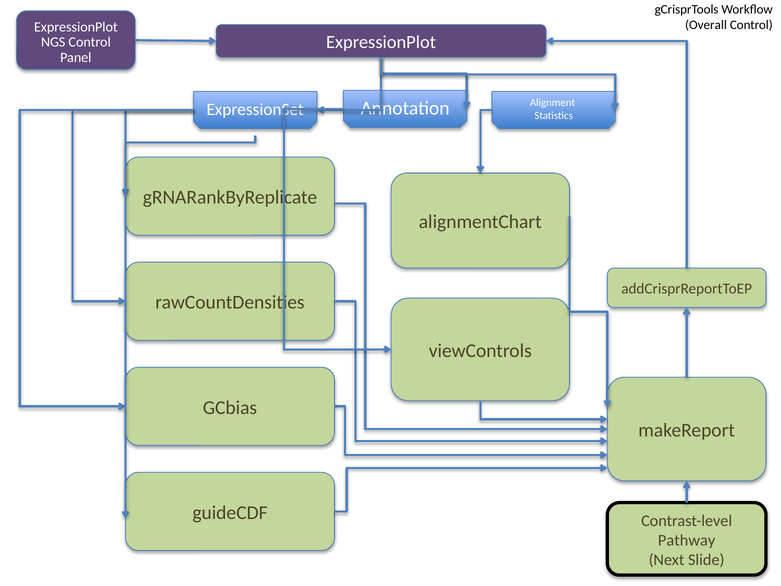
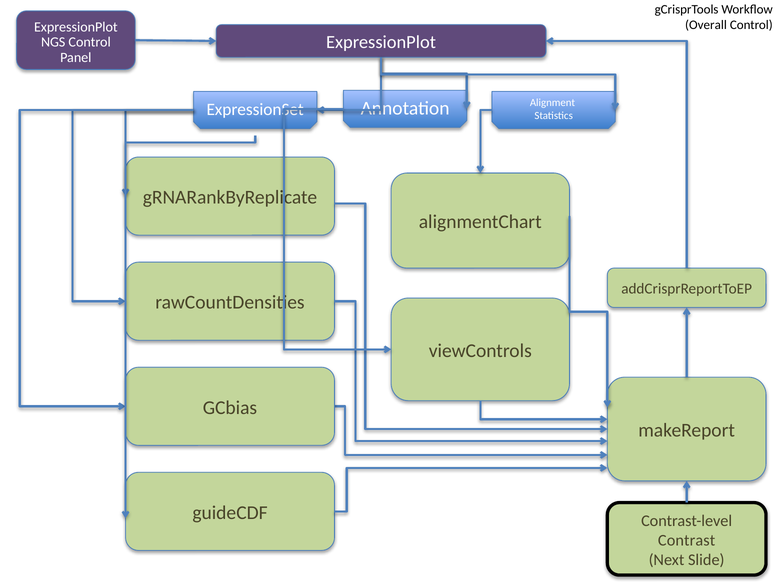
Pathway: Pathway -> Contrast
